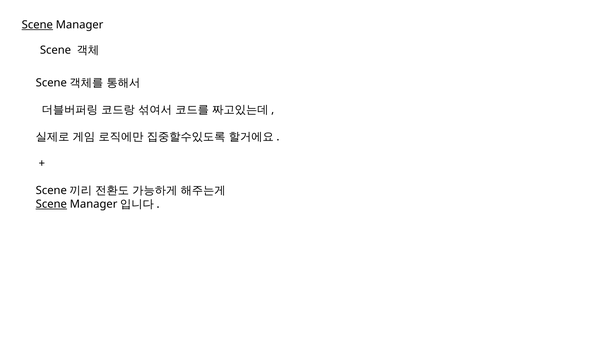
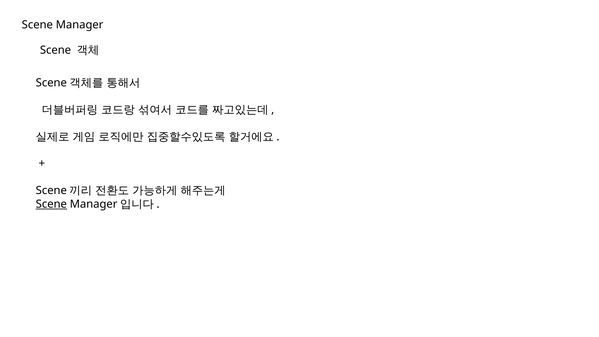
Scene at (37, 25) underline: present -> none
